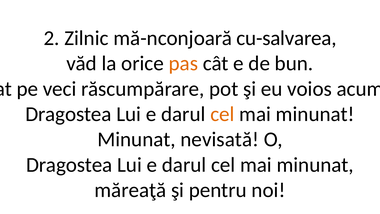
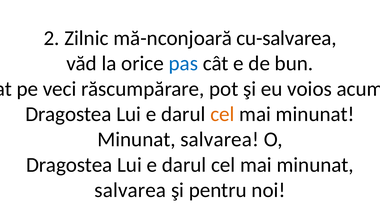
pas colour: orange -> blue
nevisată at (220, 139): nevisată -> salvarea
măreaţă at (130, 190): măreaţă -> salvarea
